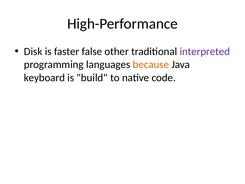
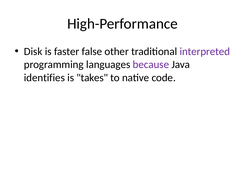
because colour: orange -> purple
keyboard: keyboard -> identifies
build: build -> takes
